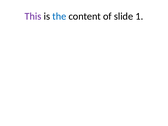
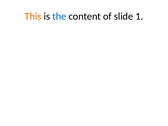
This colour: purple -> orange
